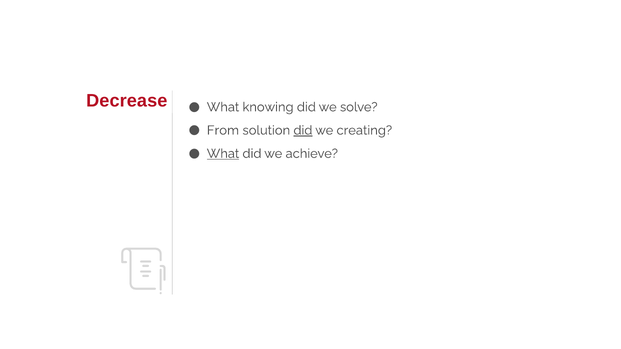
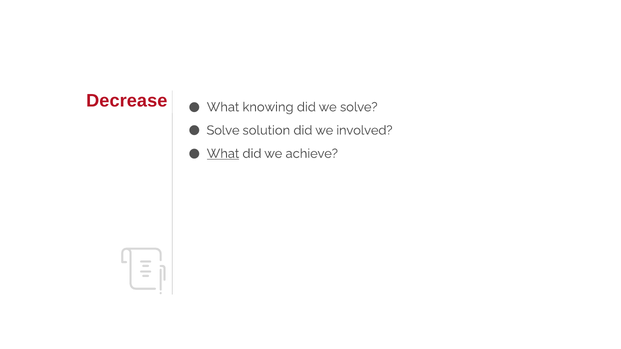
From at (223, 130): From -> Solve
did at (303, 130) underline: present -> none
creating: creating -> involved
